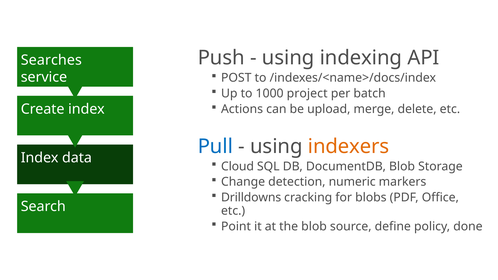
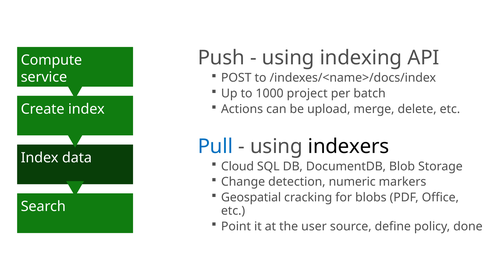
Searches: Searches -> Compute
indexers colour: orange -> black
Drilldowns: Drilldowns -> Geospatial
the blob: blob -> user
